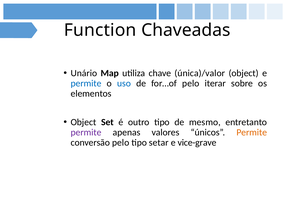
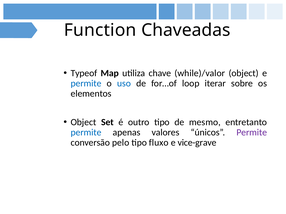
Unário: Unário -> Typeof
única)/valor: única)/valor -> while)/valor
for…of pelo: pelo -> loop
permite at (86, 133) colour: purple -> blue
Permite at (252, 133) colour: orange -> purple
setar: setar -> fluxo
